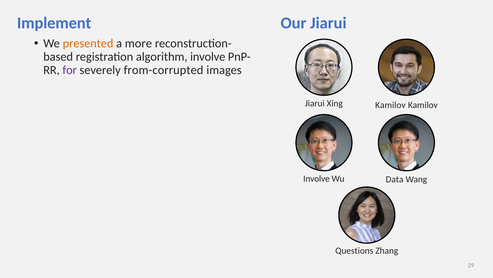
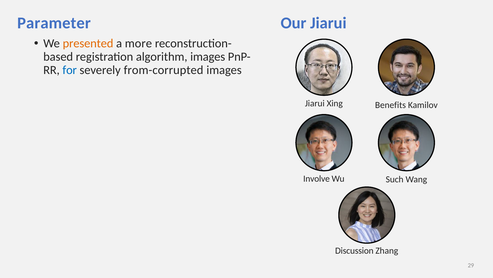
Implement: Implement -> Parameter
algorithm involve: involve -> images
for colour: purple -> blue
Kamilov at (390, 105): Kamilov -> Benefits
Data: Data -> Such
Questions: Questions -> Discussion
